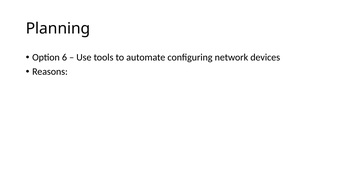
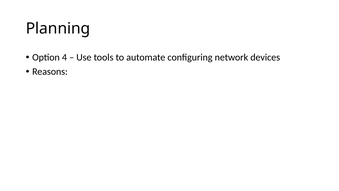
6: 6 -> 4
